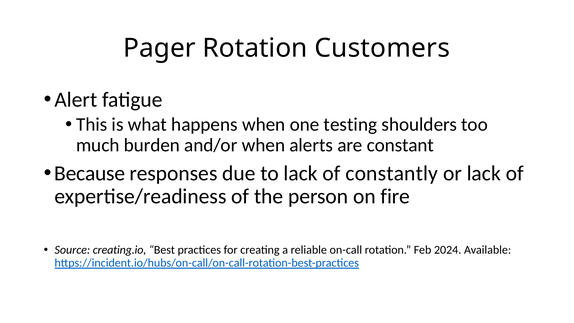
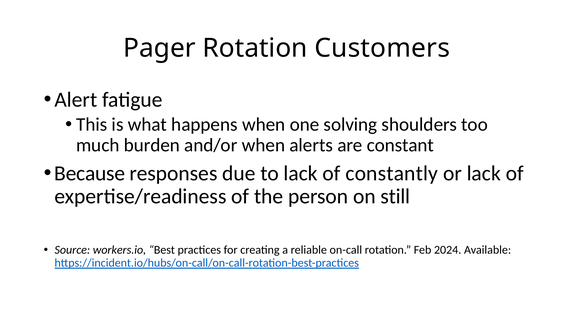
testing: testing -> solving
fire: fire -> still
creating.io: creating.io -> workers.io
